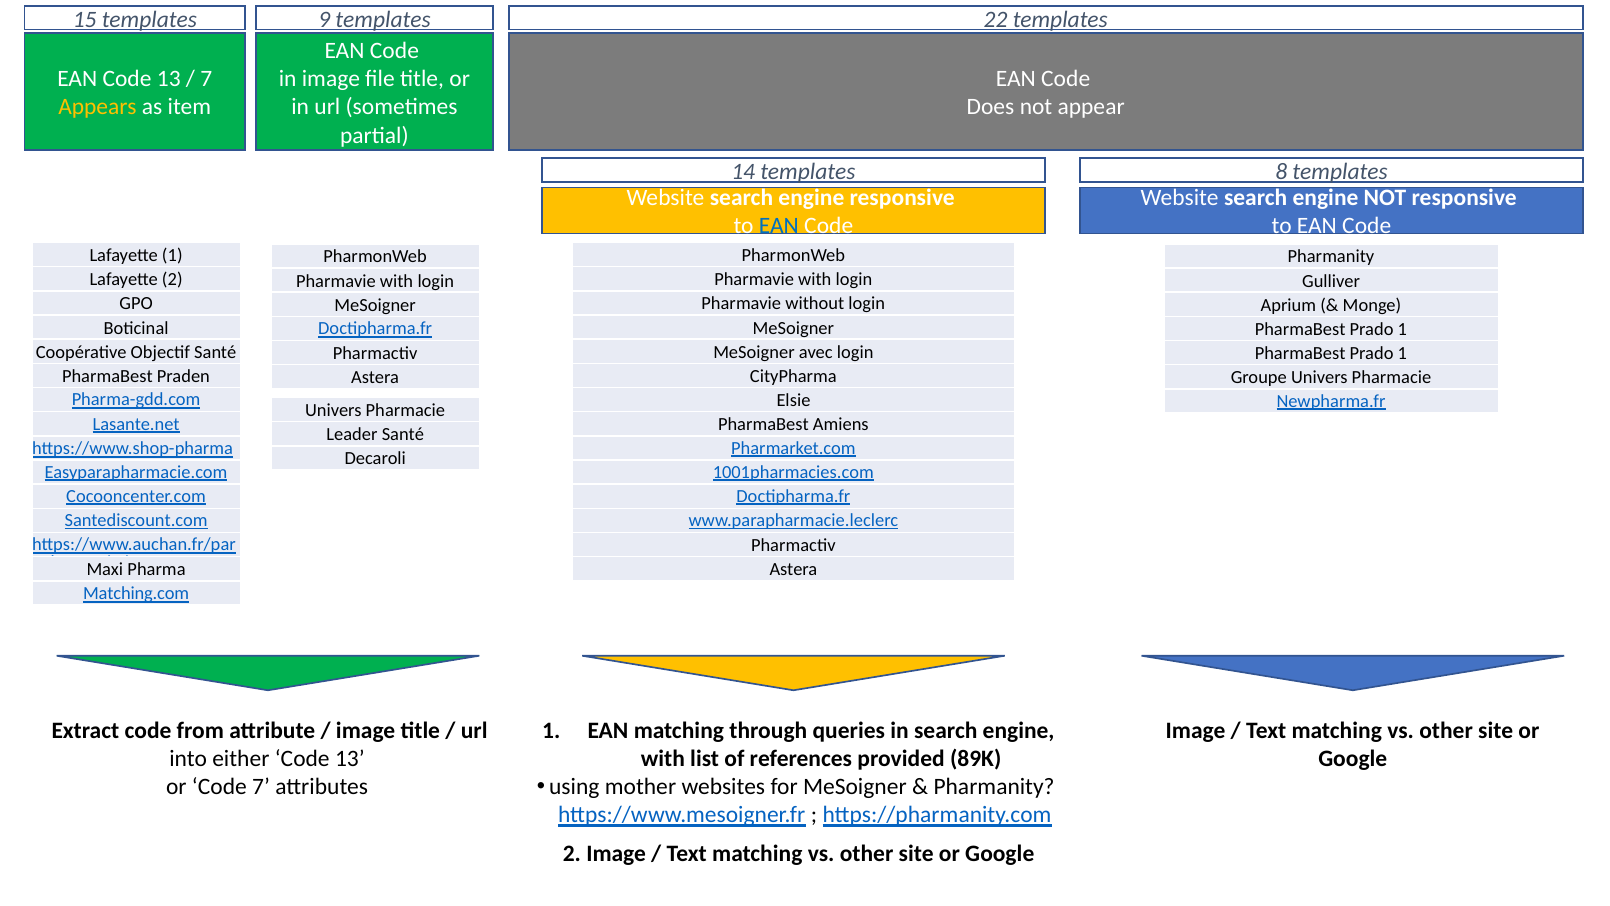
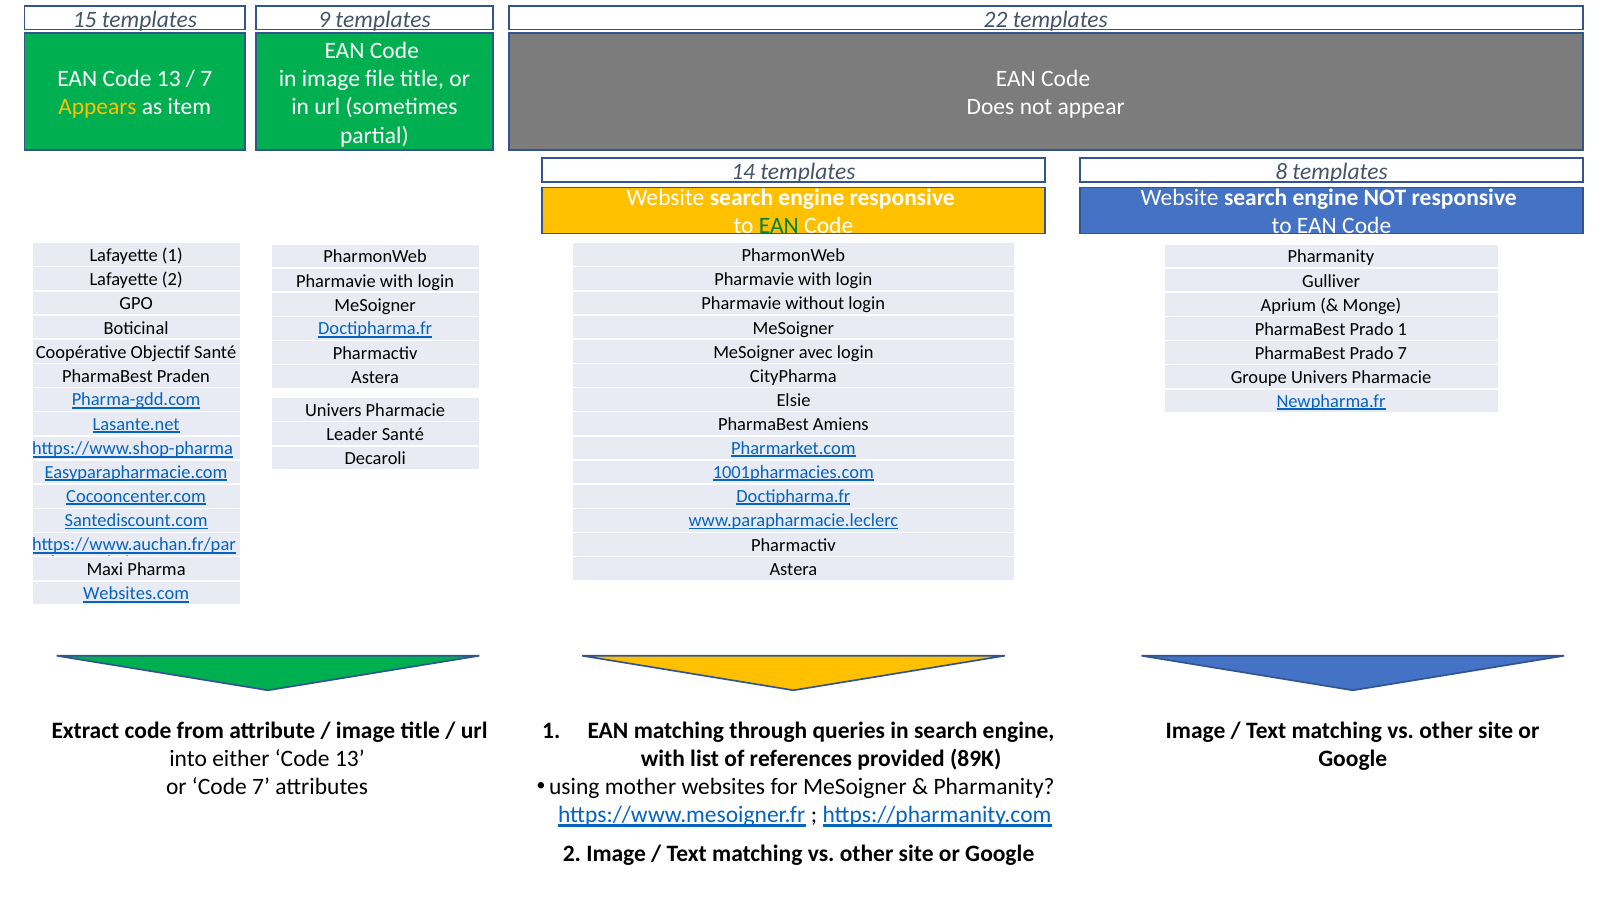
EAN at (779, 226) colour: blue -> green
1 at (1402, 353): 1 -> 7
Matching.com: Matching.com -> Websites.com
